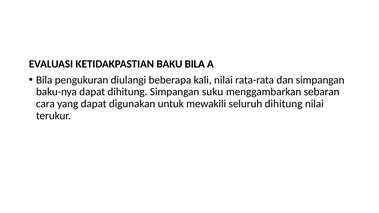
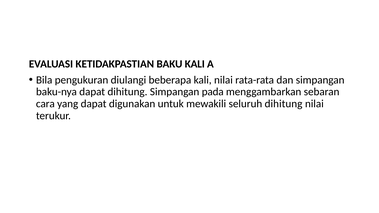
BAKU BILA: BILA -> KALI
suku: suku -> pada
